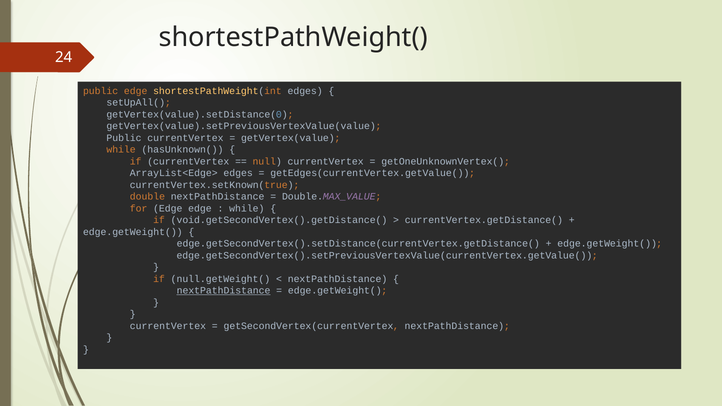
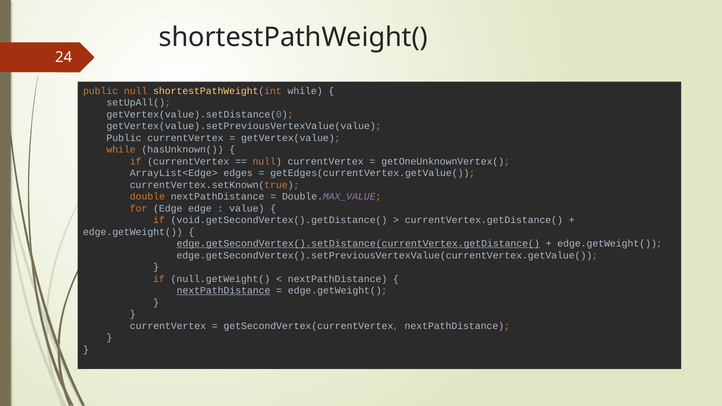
public edge: edge -> null
shortestPathWeight(int edges: edges -> while
while at (247, 208): while -> value
edge.getSecondVertex().setDistance(currentVertex.getDistance( underline: none -> present
